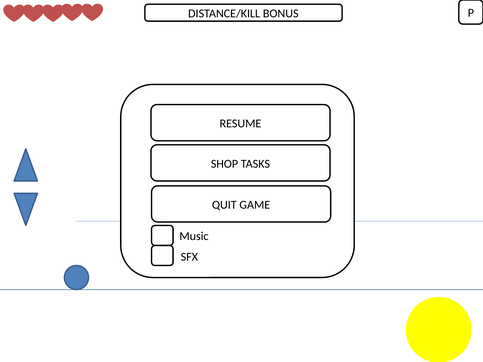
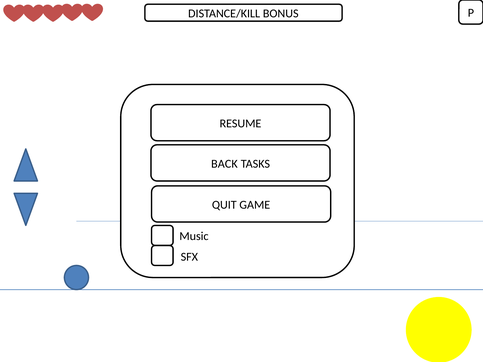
SHOP: SHOP -> BACK
